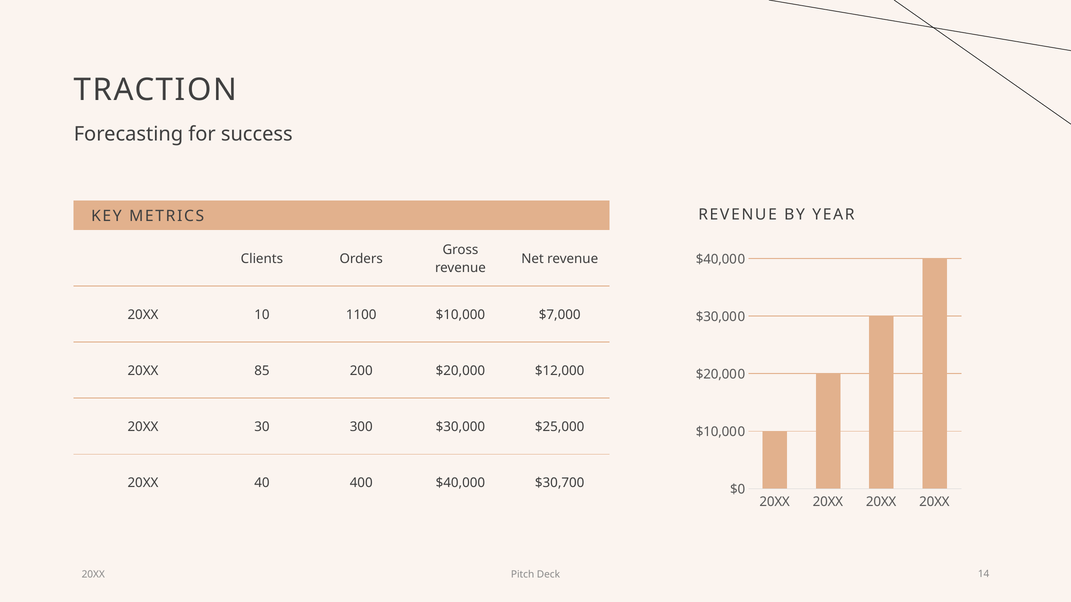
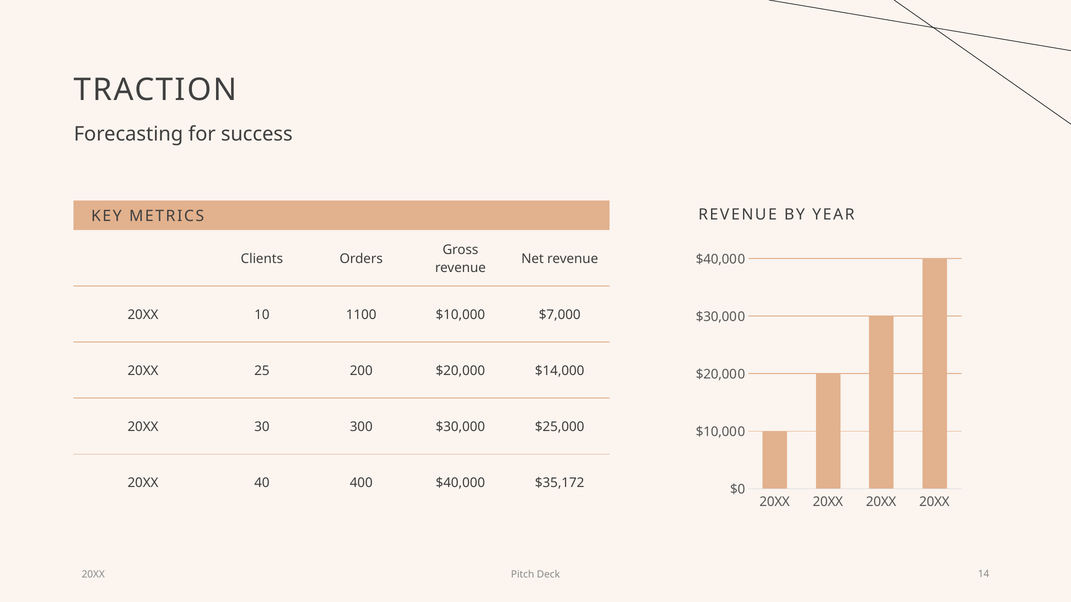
85: 85 -> 25
$12,000: $12,000 -> $14,000
$30,700: $30,700 -> $35,172
